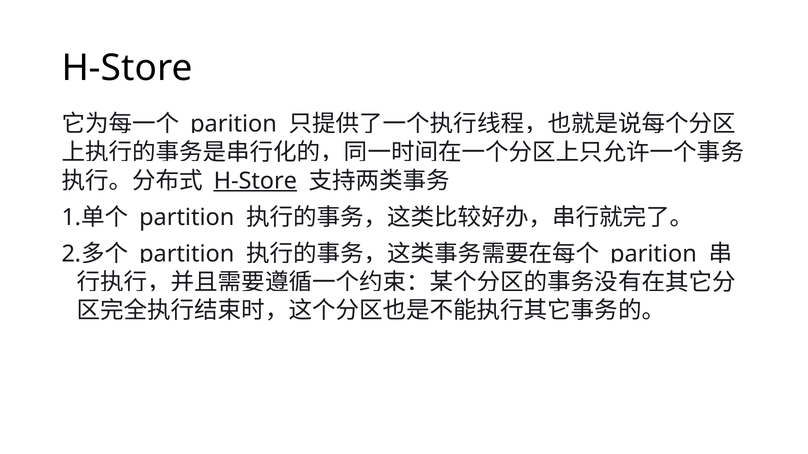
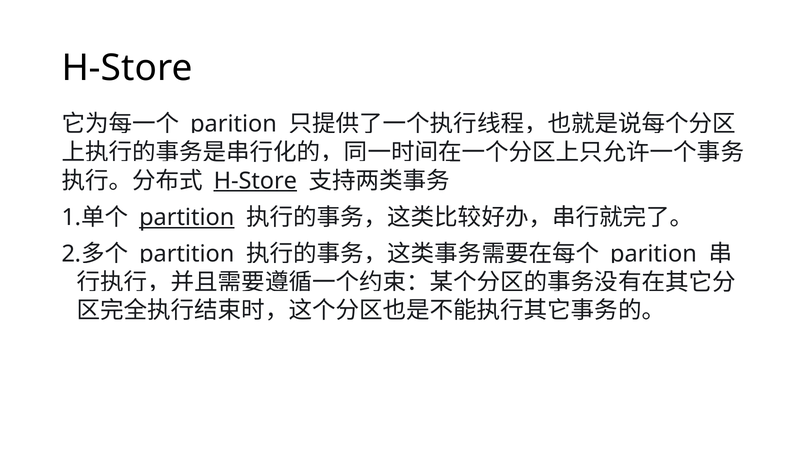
partition at (187, 218) underline: none -> present
